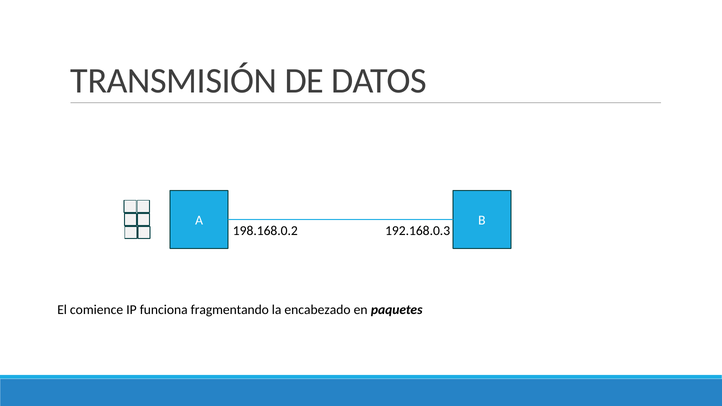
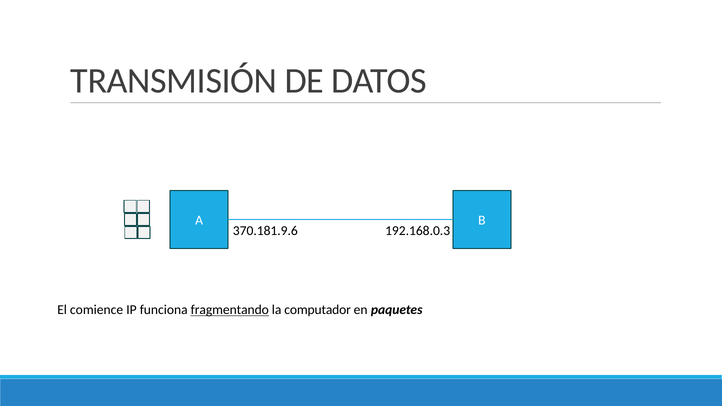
198.168.0.2: 198.168.0.2 -> 370.181.9.6
fragmentando underline: none -> present
encabezado: encabezado -> computador
